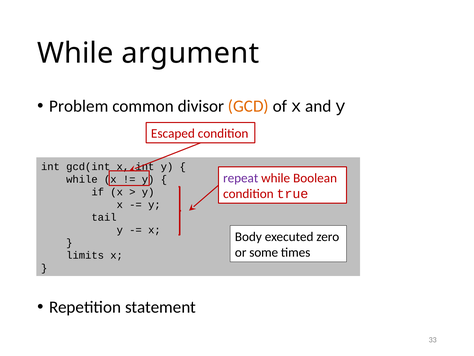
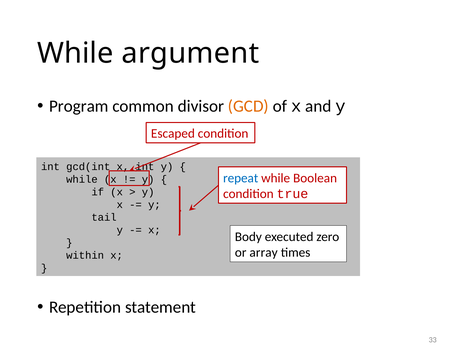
Problem: Problem -> Program
repeat colour: purple -> blue
some: some -> array
limits: limits -> within
